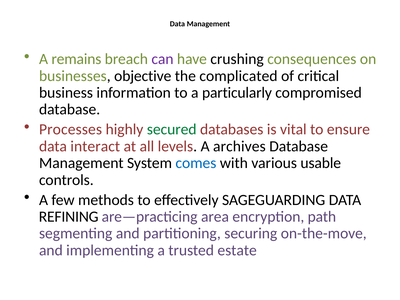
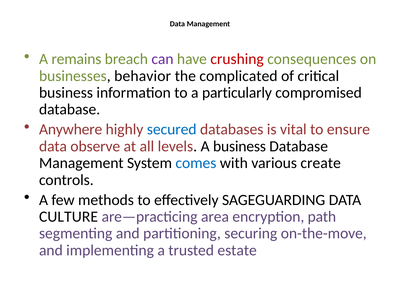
crushing colour: black -> red
objective: objective -> behavior
Processes: Processes -> Anywhere
secured colour: green -> blue
interact: interact -> observe
A archives: archives -> business
usable: usable -> create
REFINING: REFINING -> CULTURE
